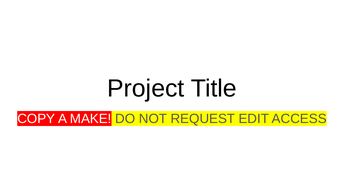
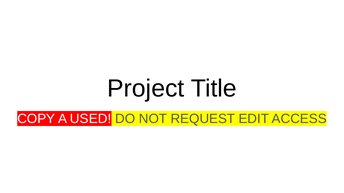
MAKE: MAKE -> USED
